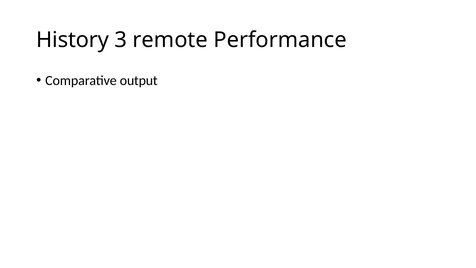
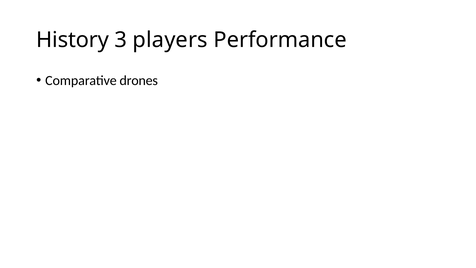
remote: remote -> players
output: output -> drones
